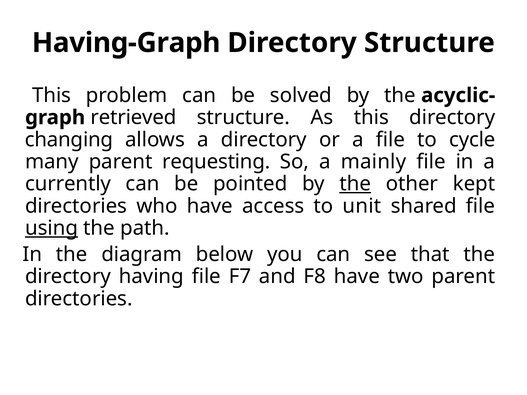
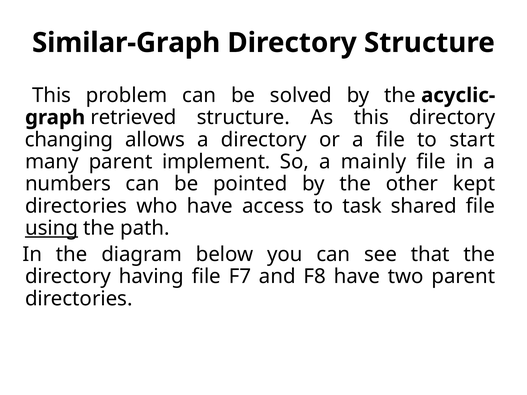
Having-Graph: Having-Graph -> Similar-Graph
cycle: cycle -> start
requesting: requesting -> implement
currently: currently -> numbers
the at (355, 184) underline: present -> none
unit: unit -> task
